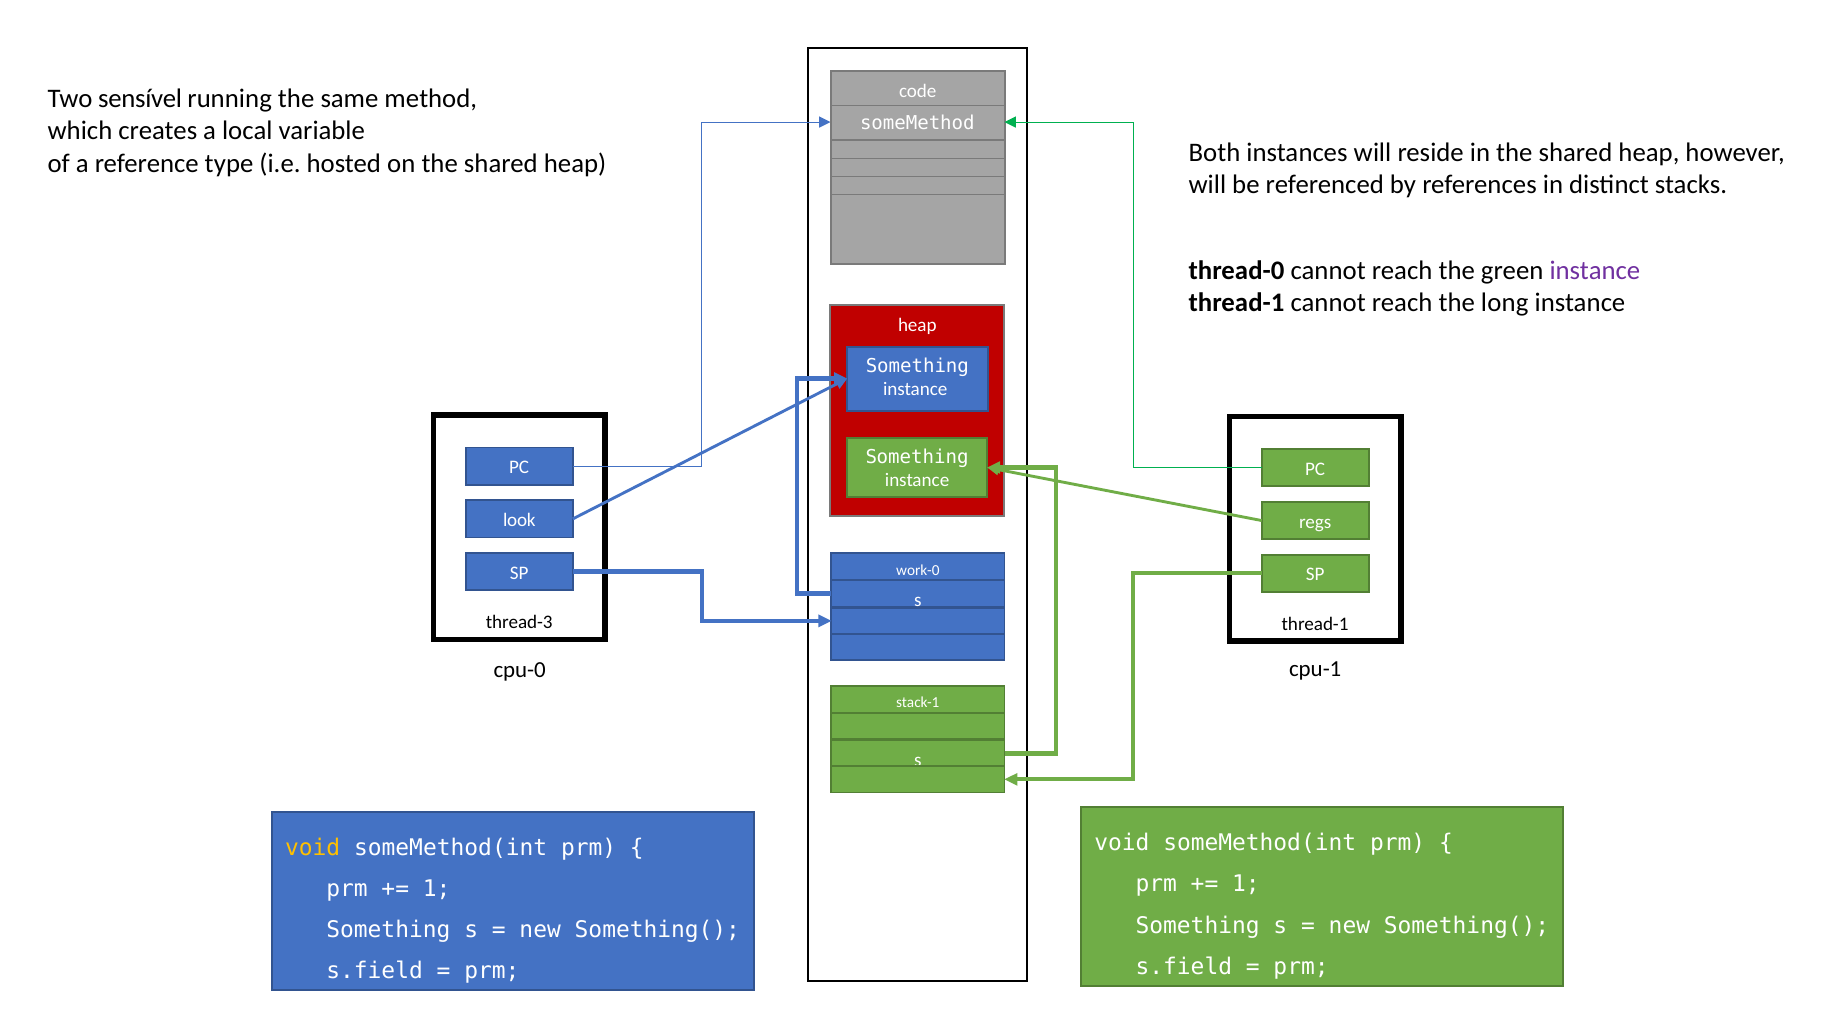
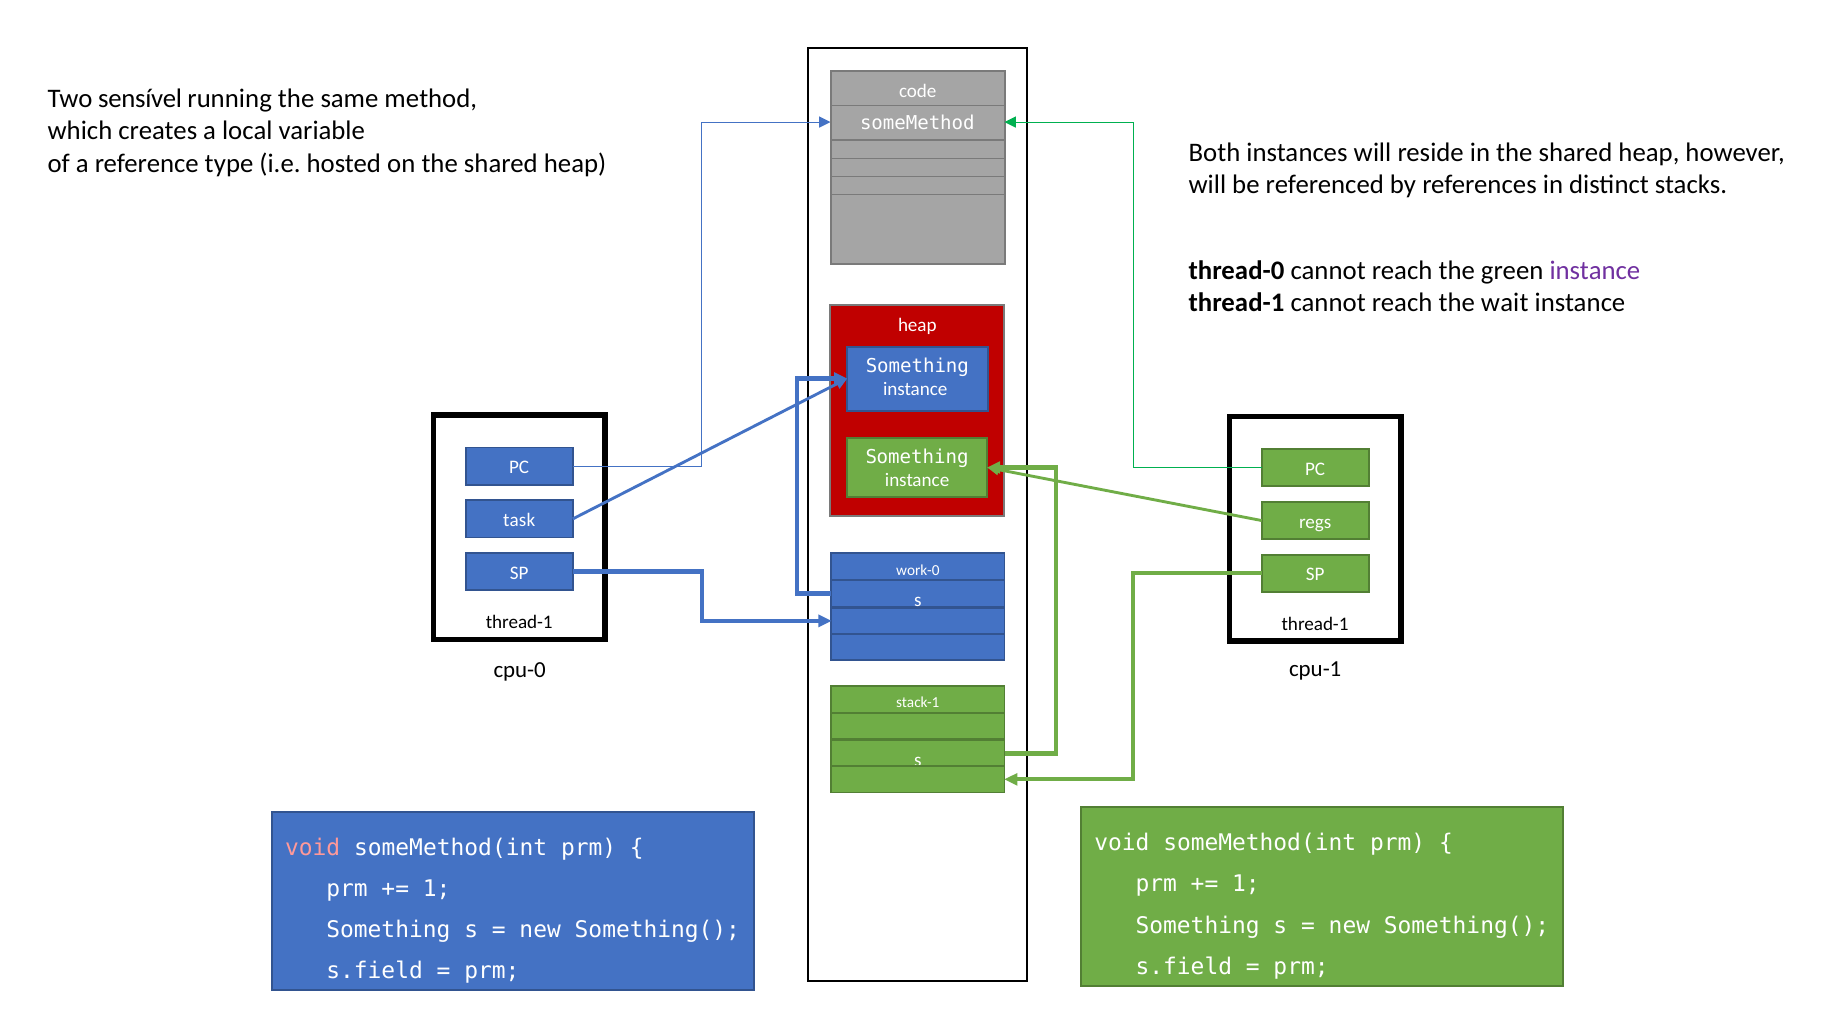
long: long -> wait
look: look -> task
thread-3 at (519, 623): thread-3 -> thread-1
void at (313, 848) colour: yellow -> pink
